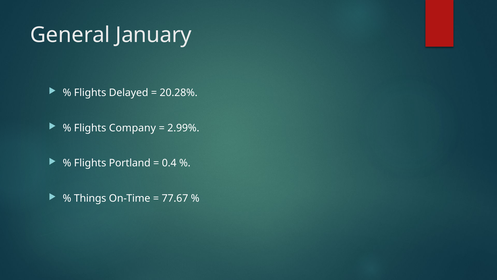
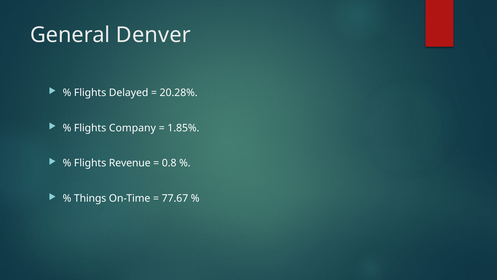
January: January -> Denver
2.99%: 2.99% -> 1.85%
Portland: Portland -> Revenue
0.4: 0.4 -> 0.8
